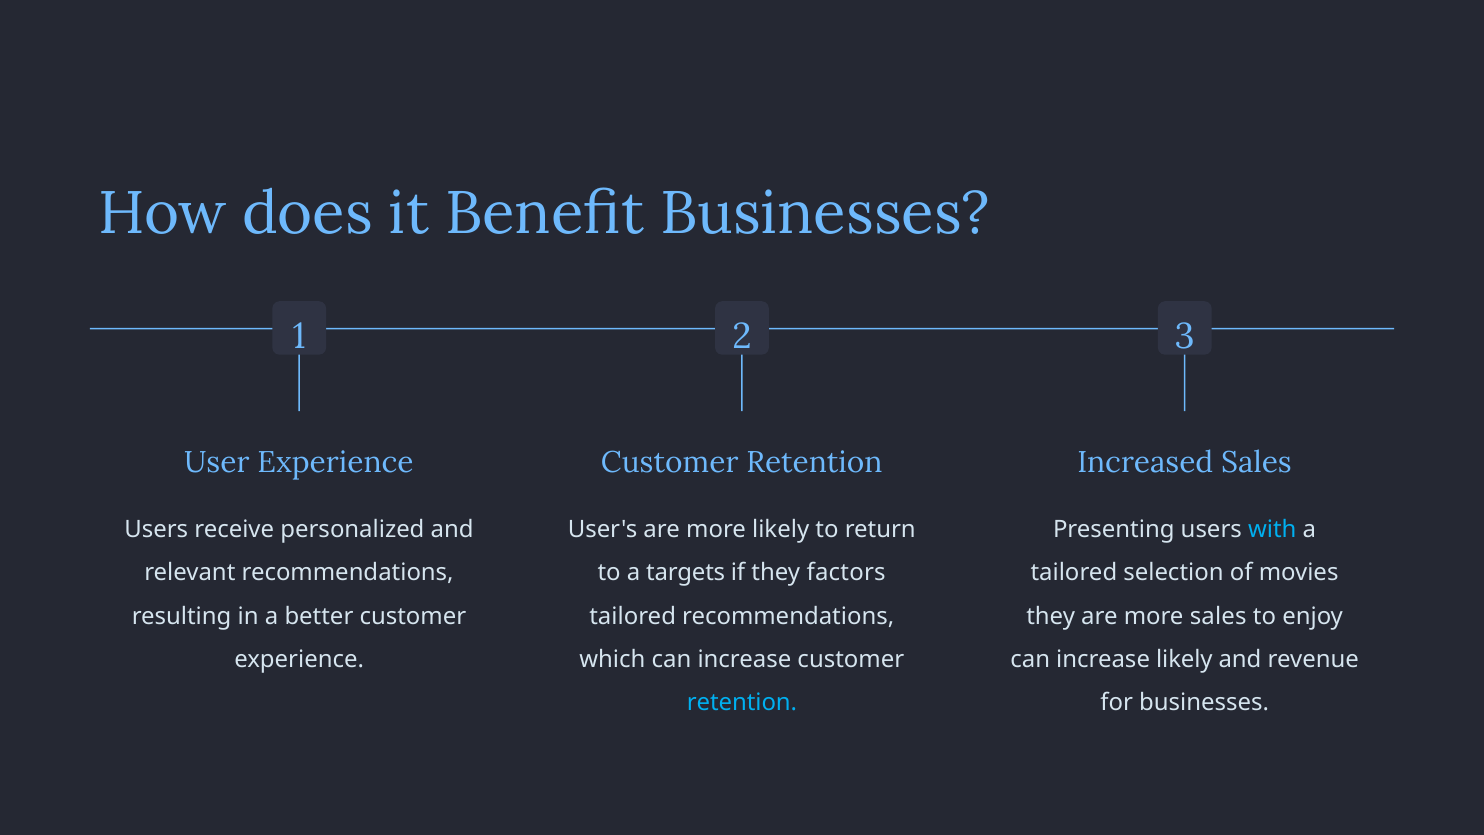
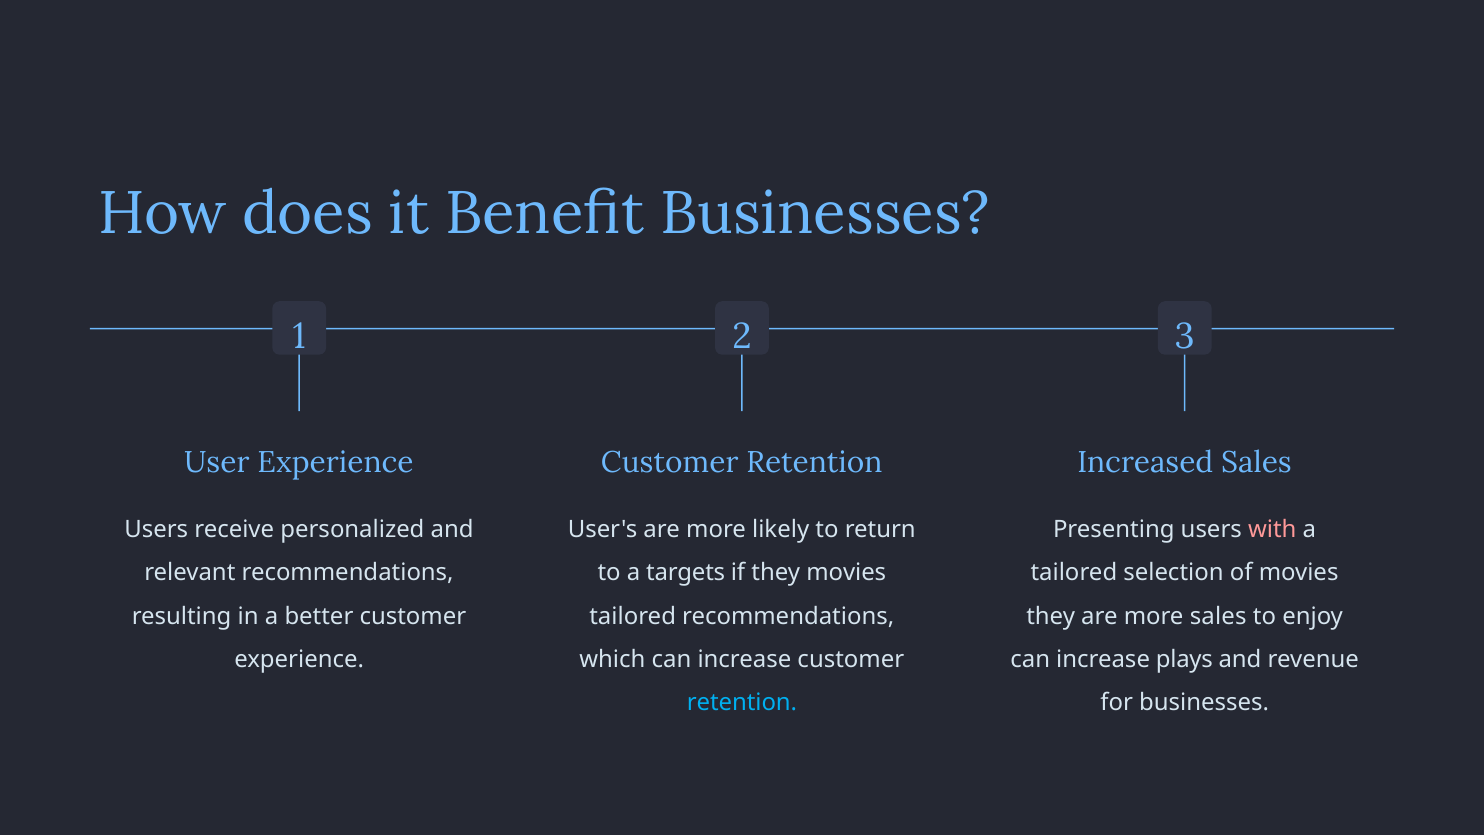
with colour: light blue -> pink
they factors: factors -> movies
increase likely: likely -> plays
